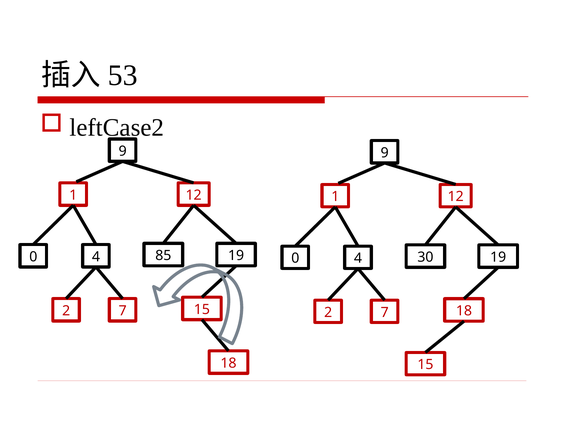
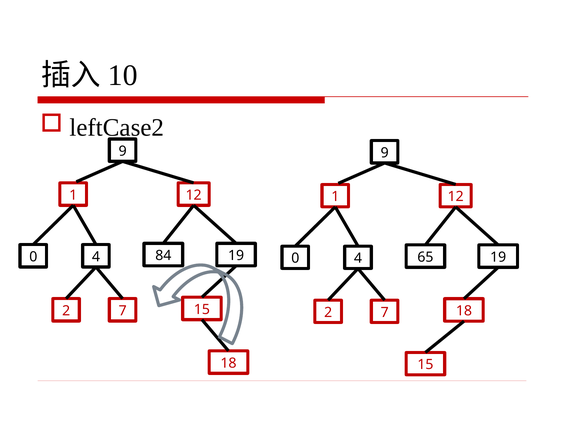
53: 53 -> 10
85: 85 -> 84
30: 30 -> 65
